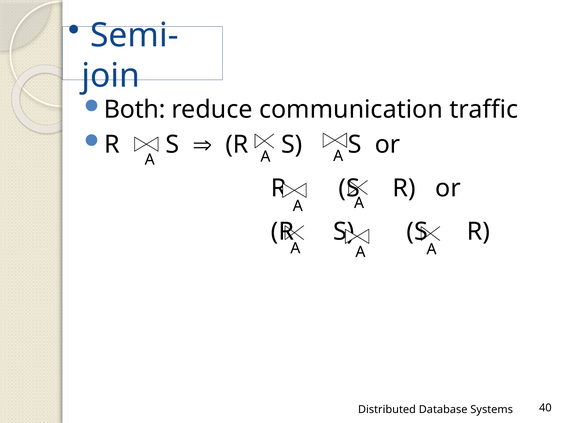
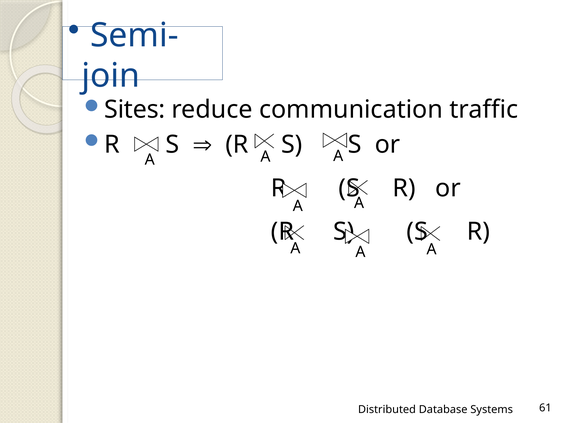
Both: Both -> Sites
40: 40 -> 61
